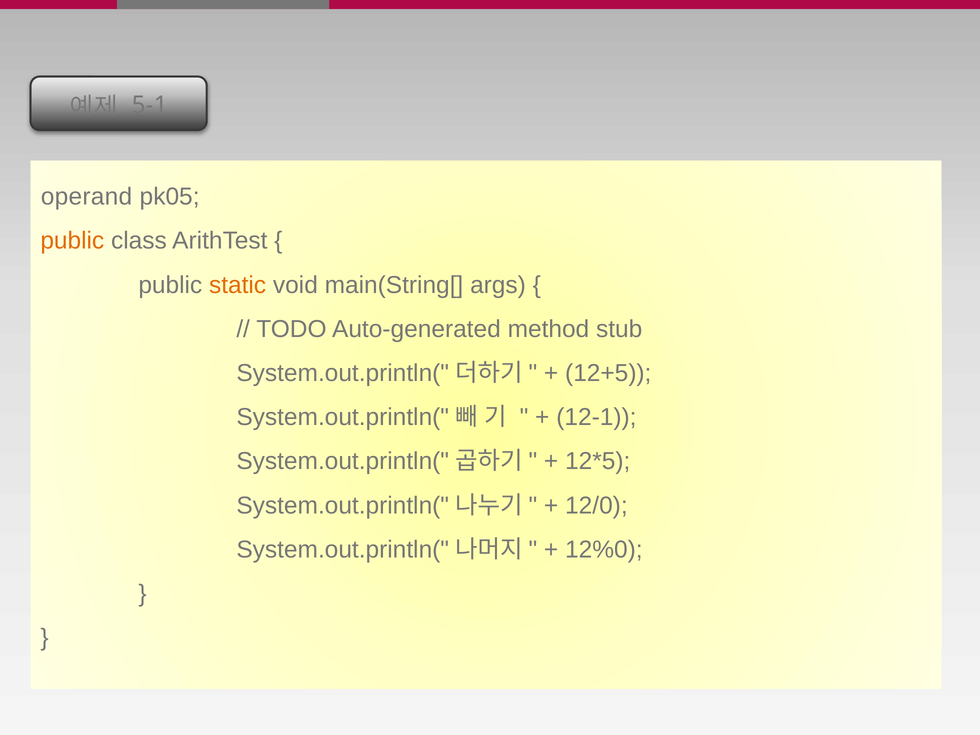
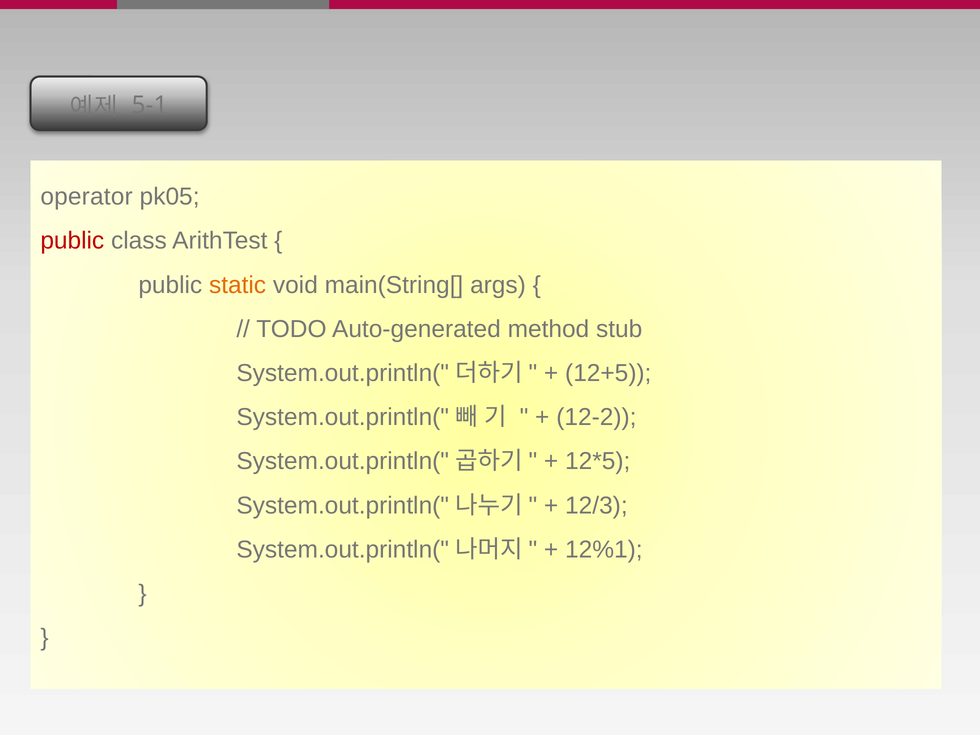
operand: operand -> operator
public at (72, 241) colour: orange -> red
12-1: 12-1 -> 12-2
12/0: 12/0 -> 12/3
12%0: 12%0 -> 12%1
